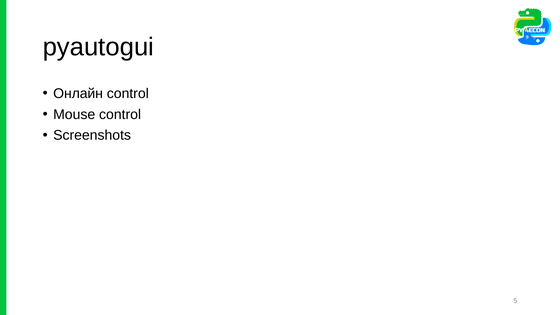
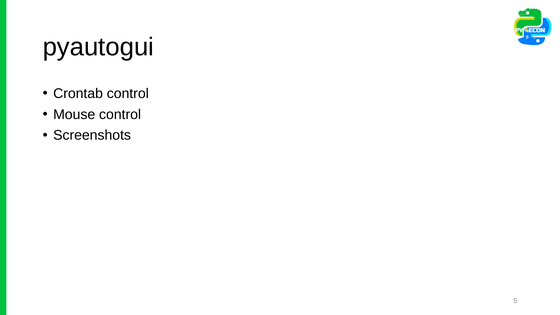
Онлайн: Онлайн -> Crontab
